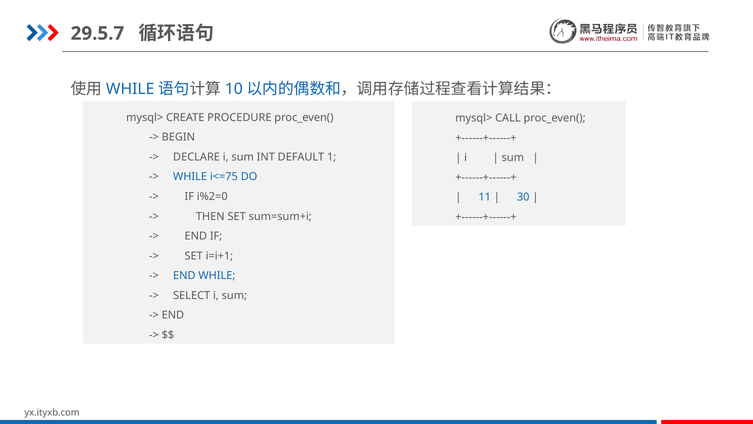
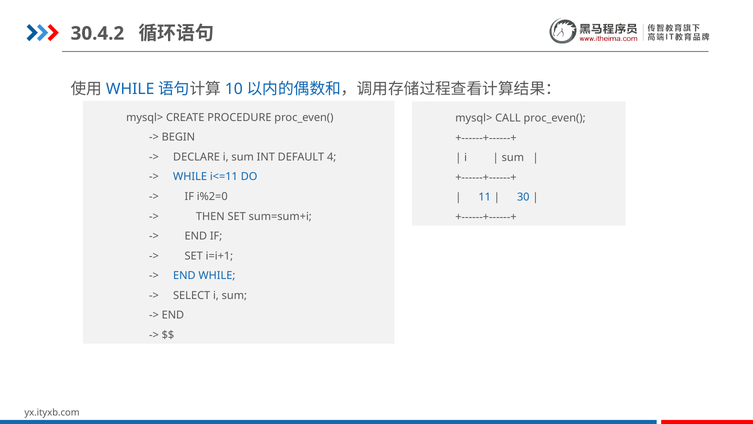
29.5.7: 29.5.7 -> 30.4.2
1: 1 -> 4
i<=75: i<=75 -> i<=11
